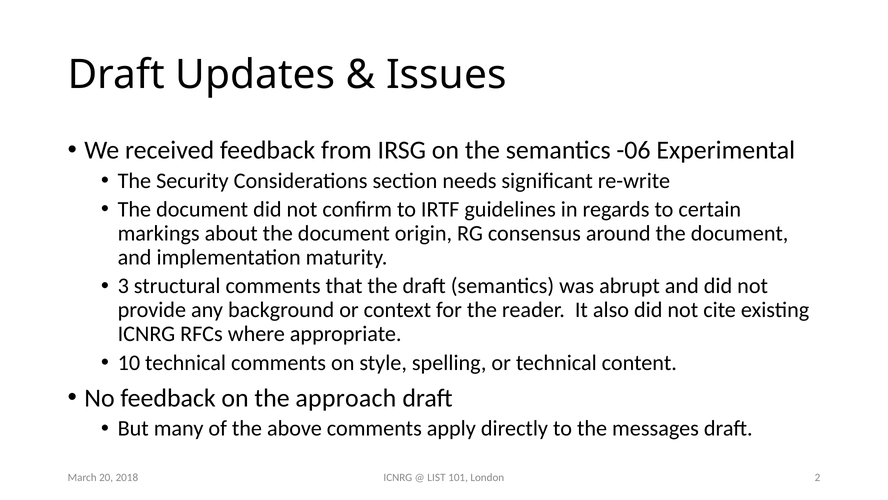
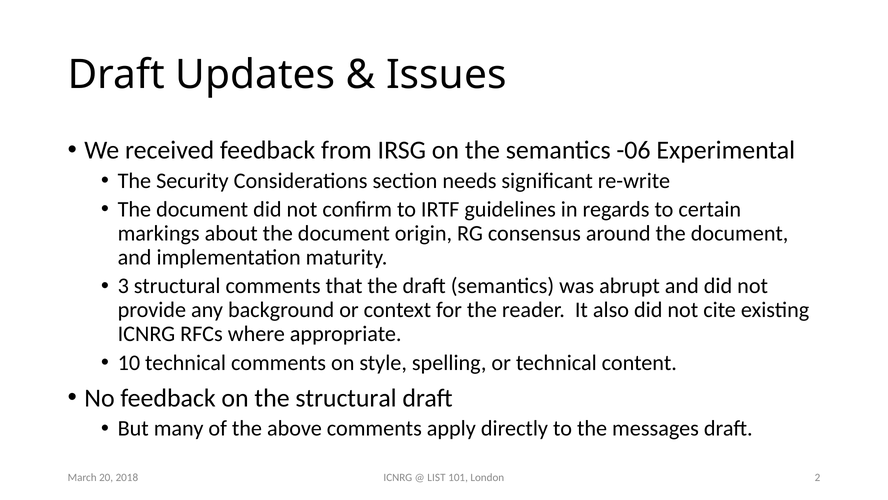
the approach: approach -> structural
